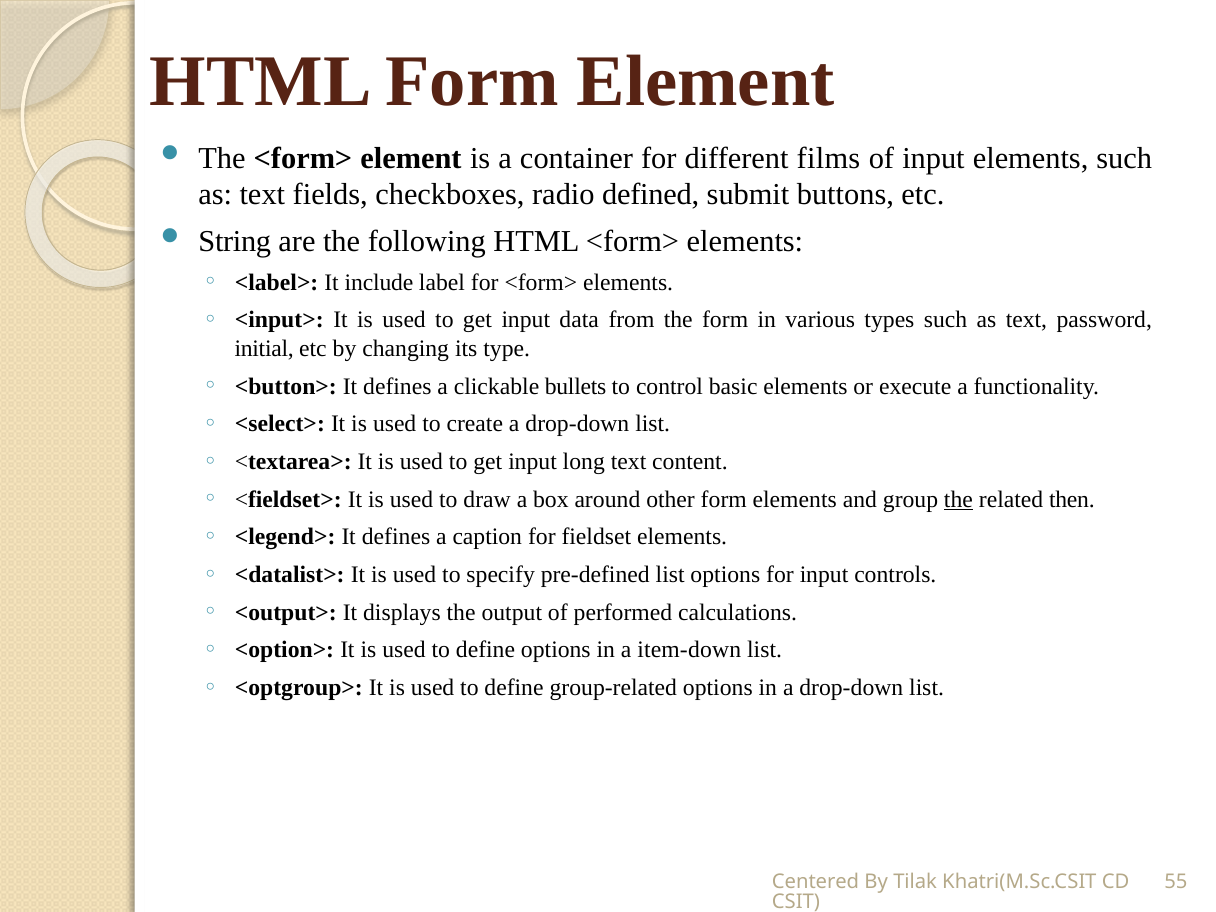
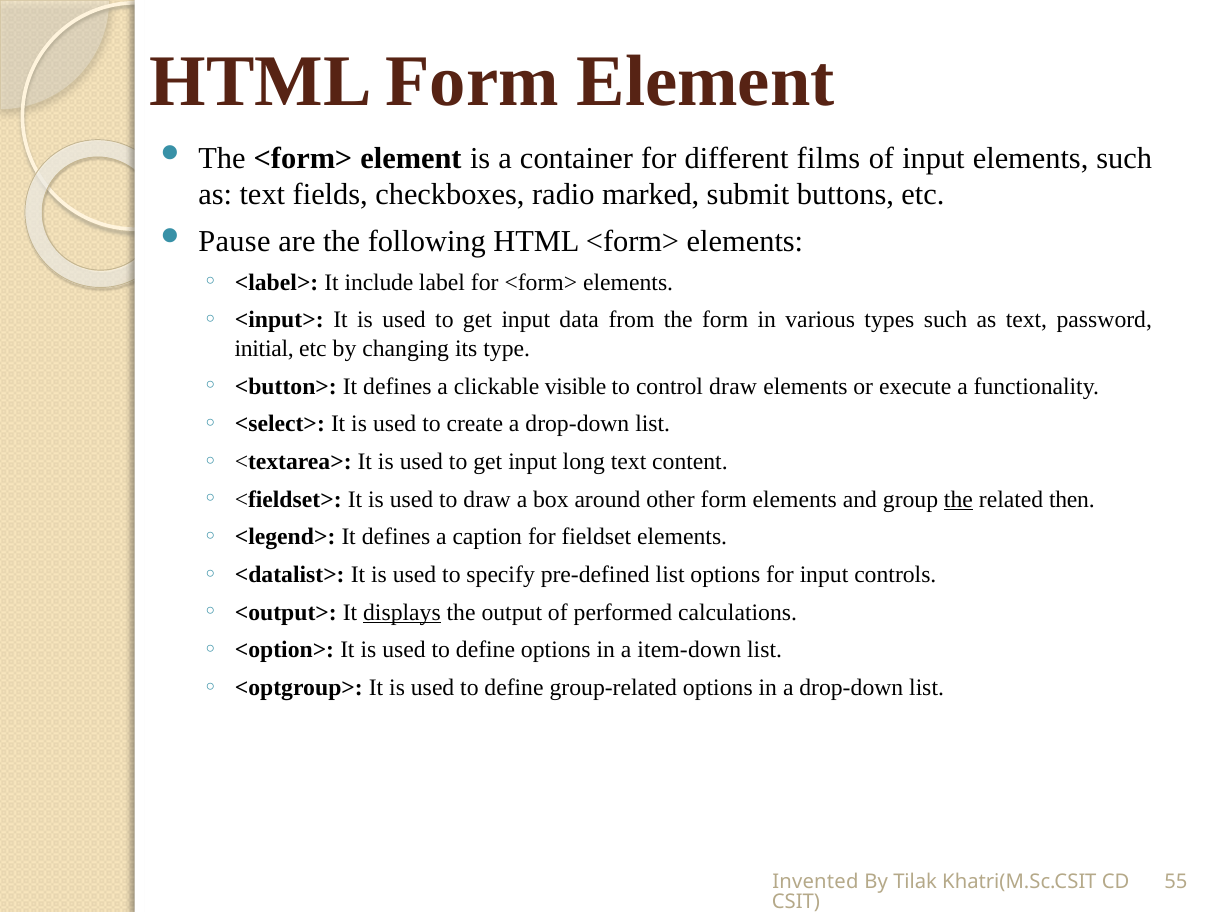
defined: defined -> marked
String: String -> Pause
bullets: bullets -> visible
control basic: basic -> draw
displays underline: none -> present
Centered: Centered -> Invented
